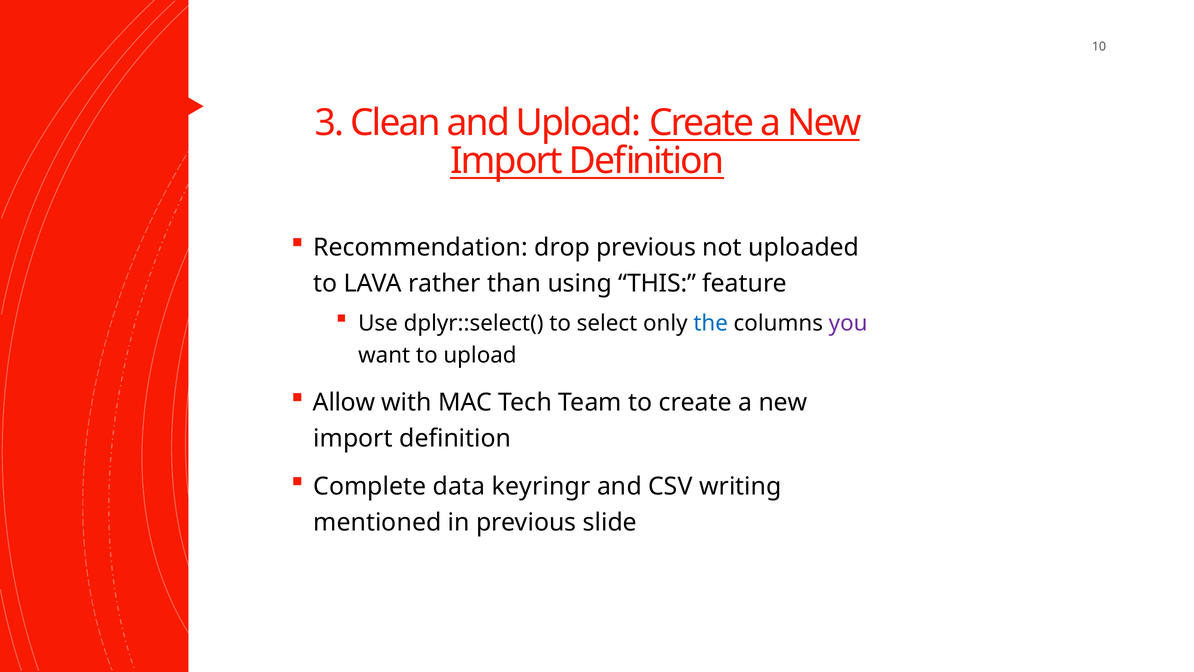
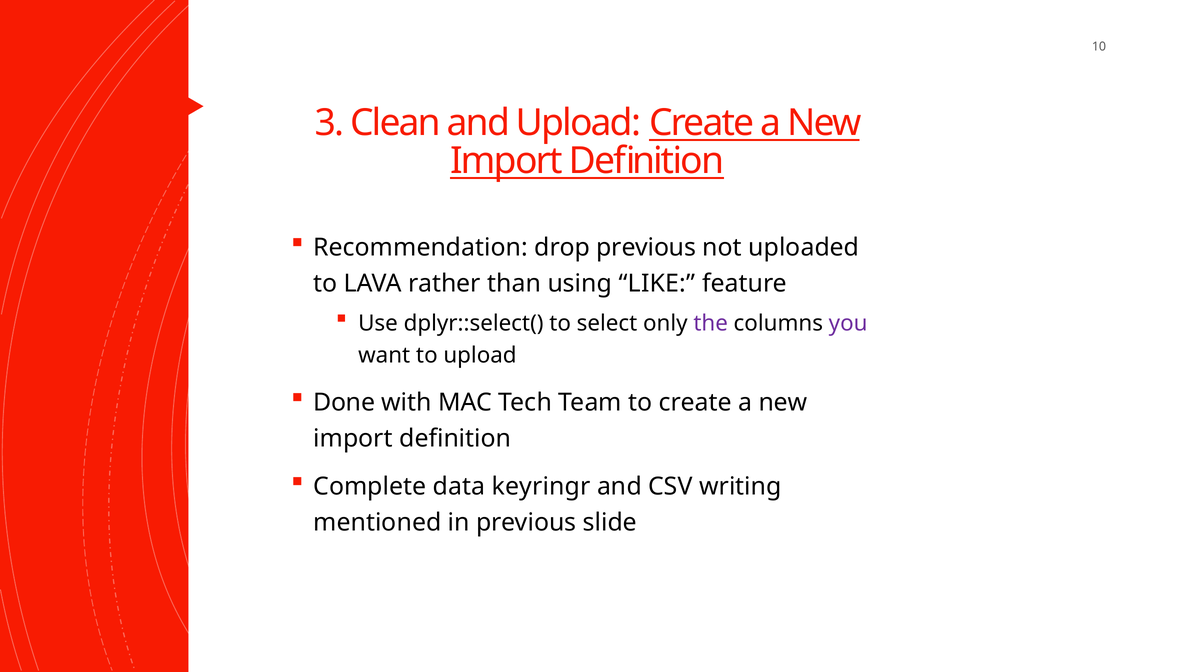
THIS: THIS -> LIKE
the colour: blue -> purple
Allow: Allow -> Done
